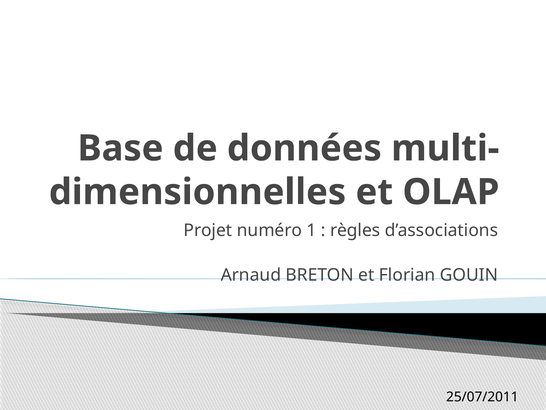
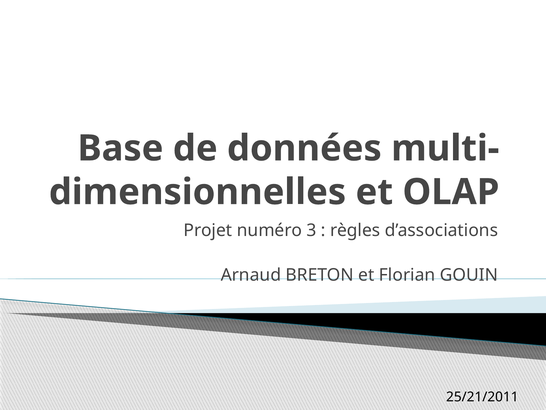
1: 1 -> 3
25/07/2011: 25/07/2011 -> 25/21/2011
